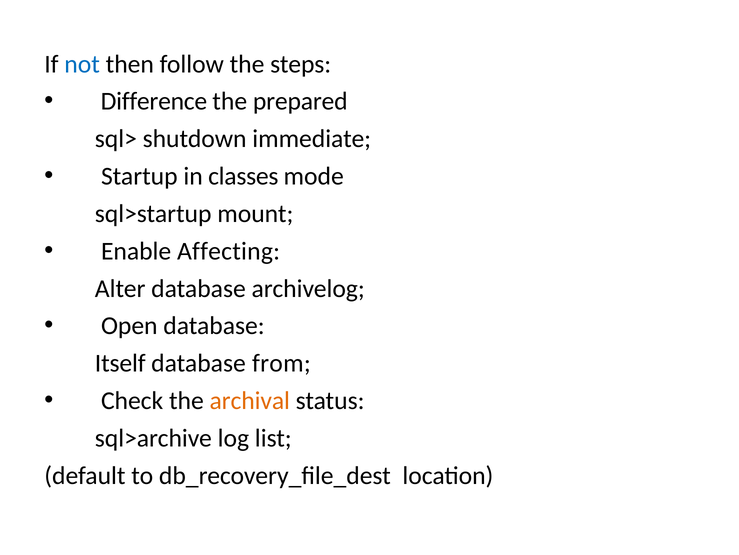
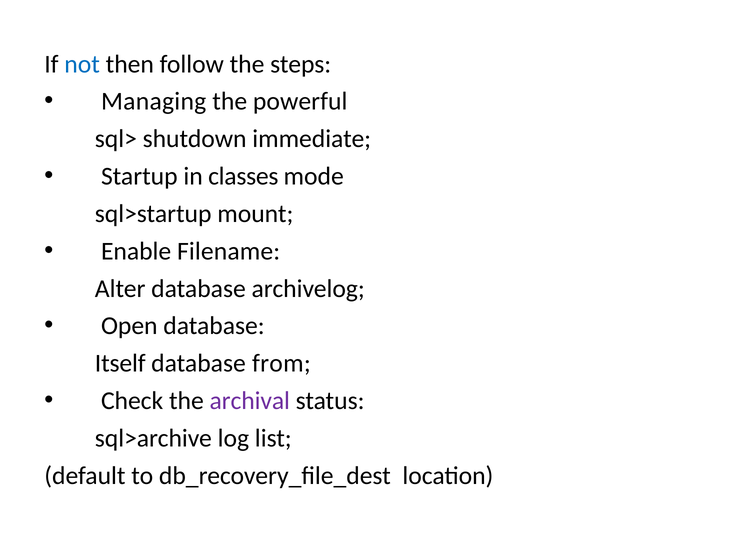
Difference: Difference -> Managing
prepared: prepared -> powerful
Affecting: Affecting -> Filename
archival colour: orange -> purple
